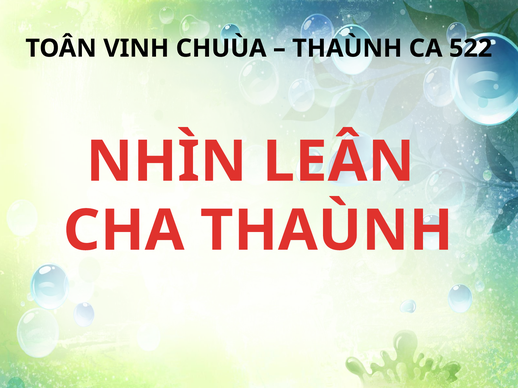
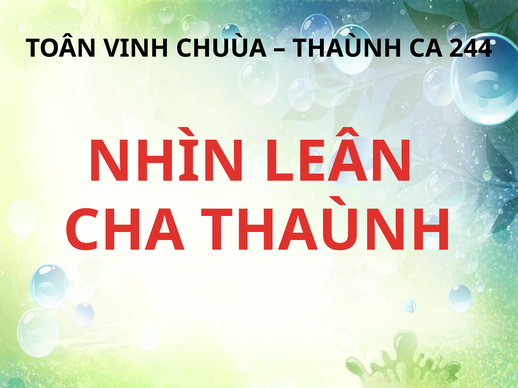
522: 522 -> 244
